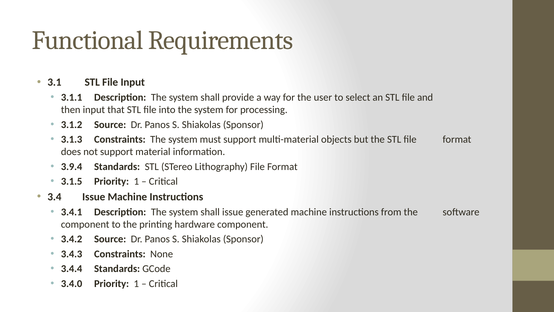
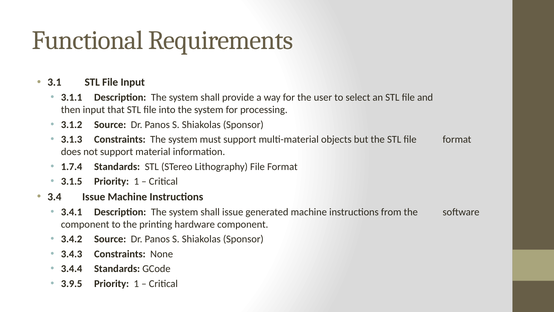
3.9.4: 3.9.4 -> 1.7.4
3.4.0: 3.4.0 -> 3.9.5
